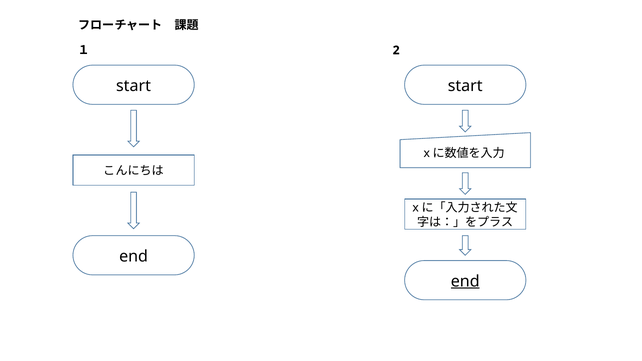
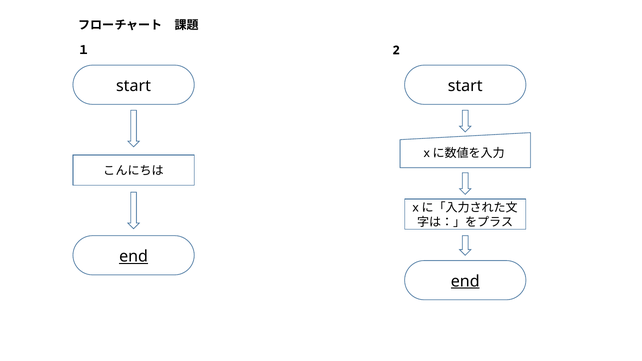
end at (134, 256) underline: none -> present
